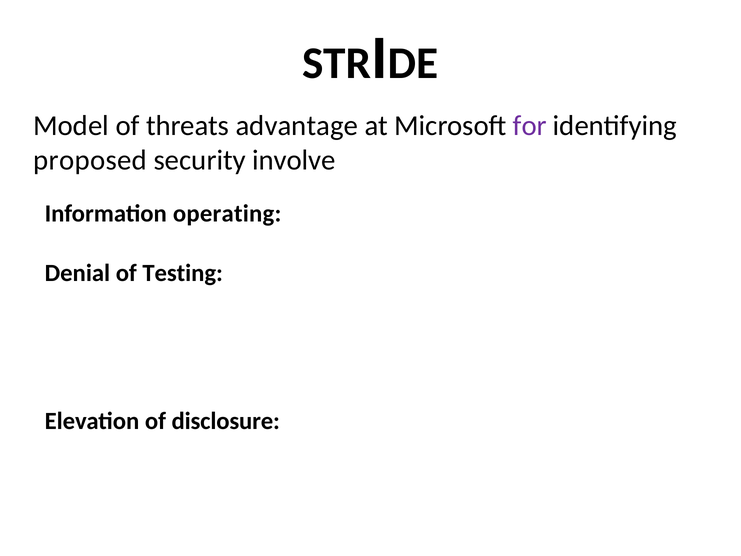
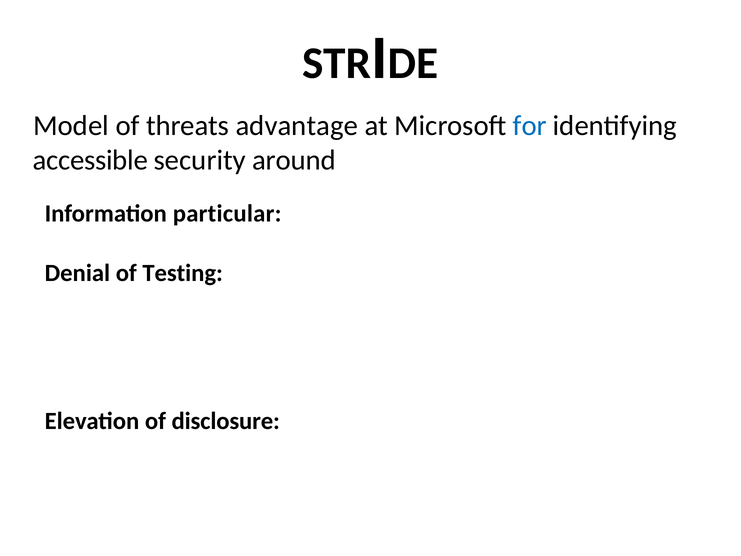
for colour: purple -> blue
proposed: proposed -> accessible
involve: involve -> around
operating: operating -> particular
